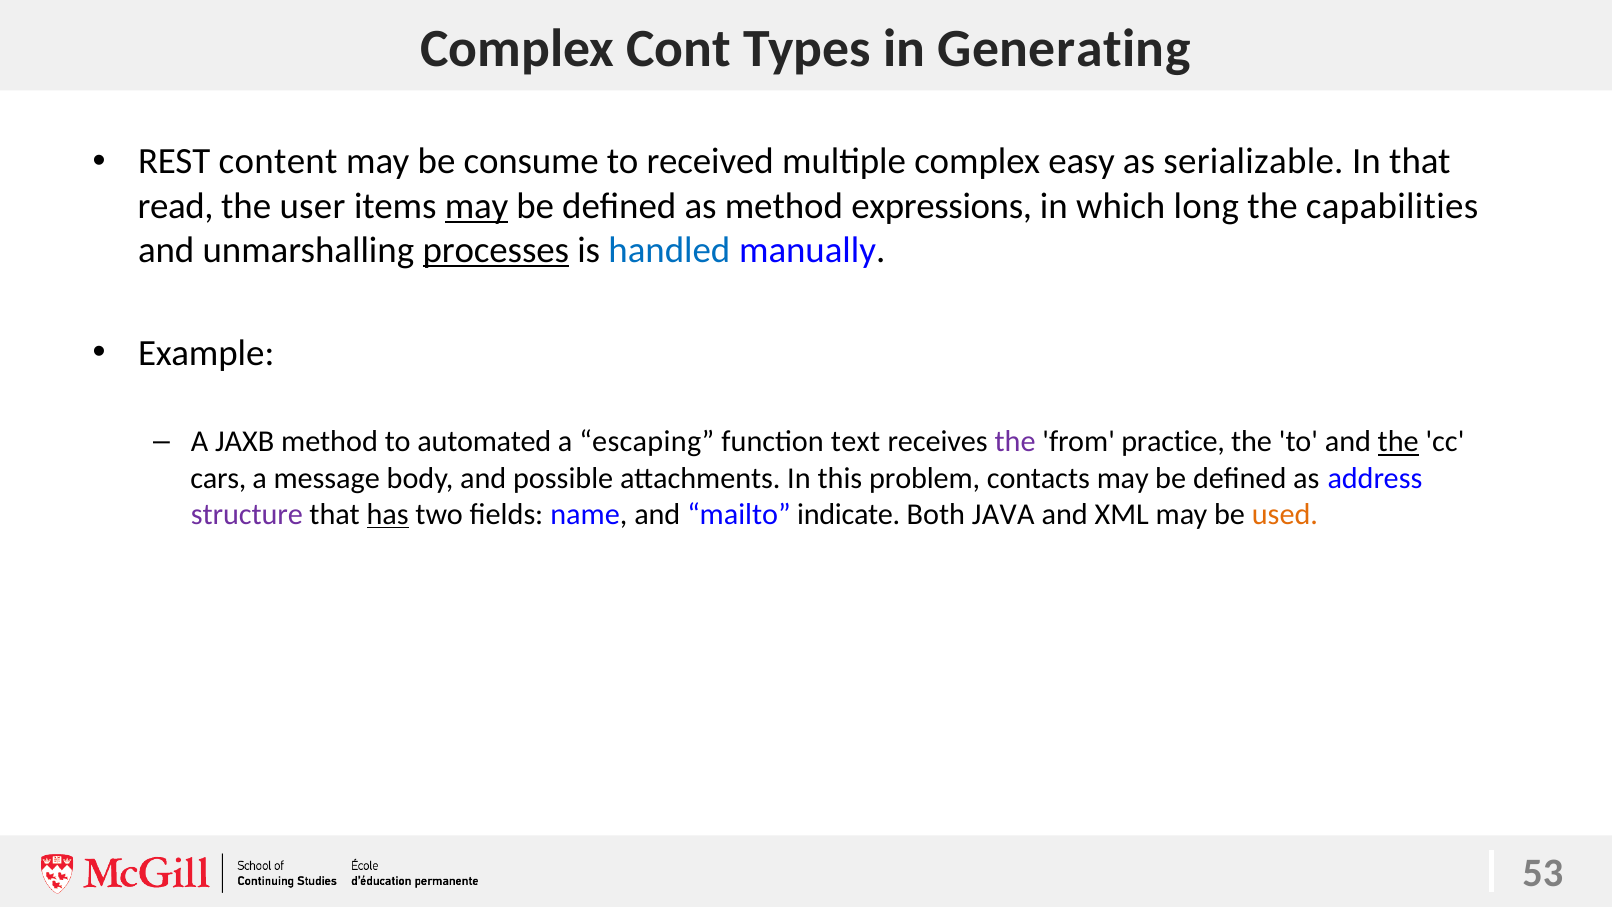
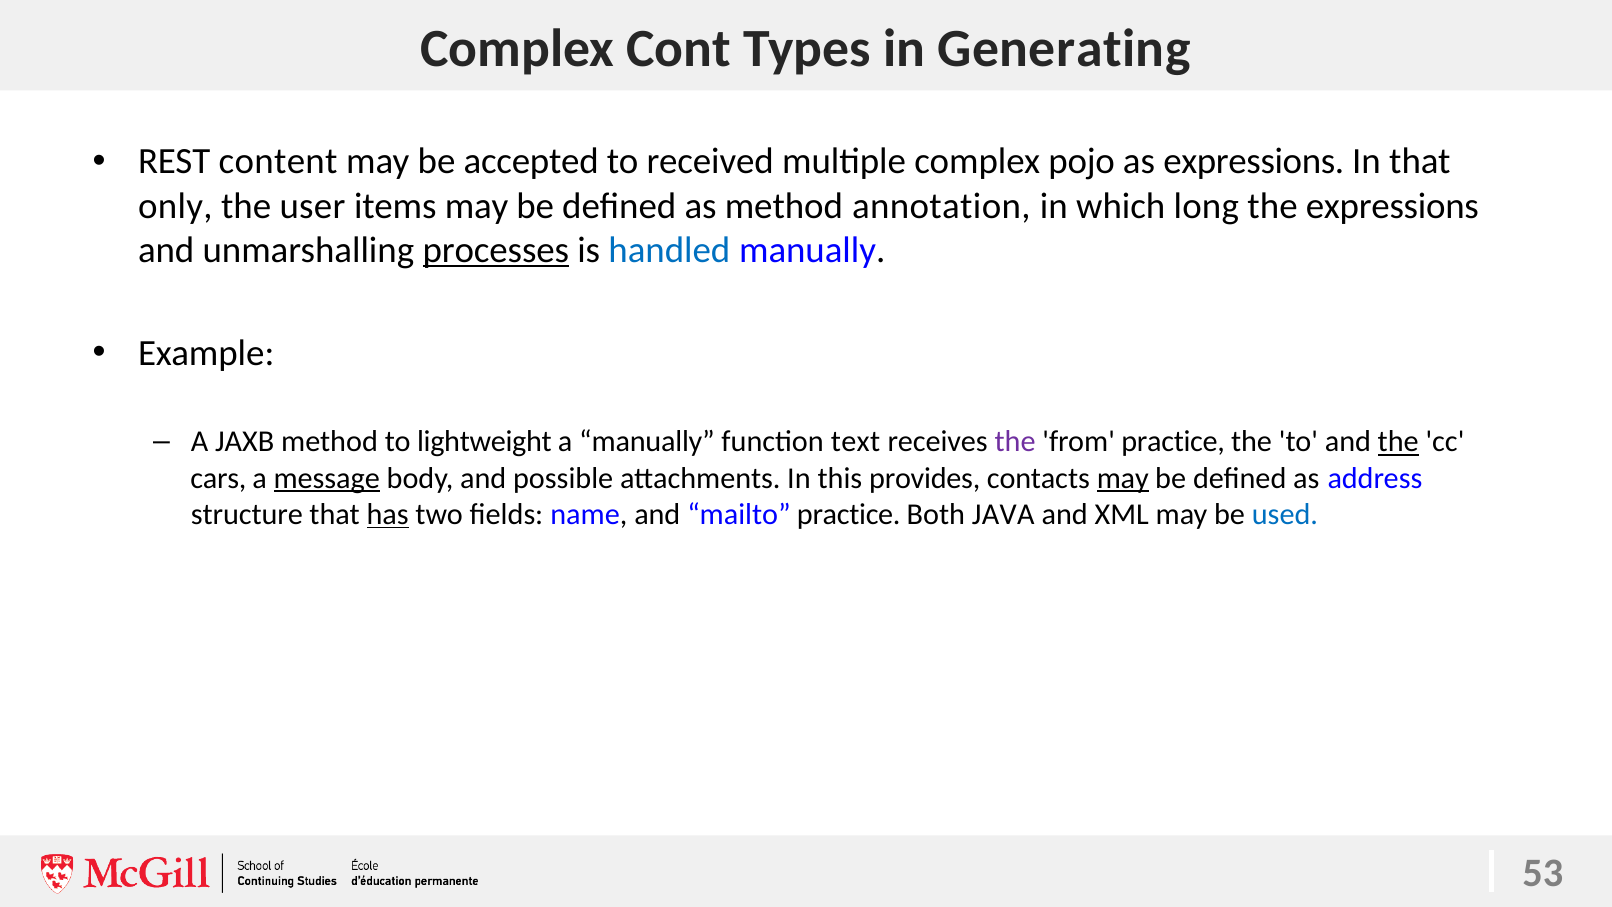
consume: consume -> accepted
easy: easy -> pojo
as serializable: serializable -> expressions
read: read -> only
may at (477, 206) underline: present -> none
expressions: expressions -> annotation
the capabilities: capabilities -> expressions
automated: automated -> lightweight
a escaping: escaping -> manually
message underline: none -> present
problem: problem -> provides
may at (1123, 478) underline: none -> present
structure colour: purple -> black
mailto indicate: indicate -> practice
used colour: orange -> blue
